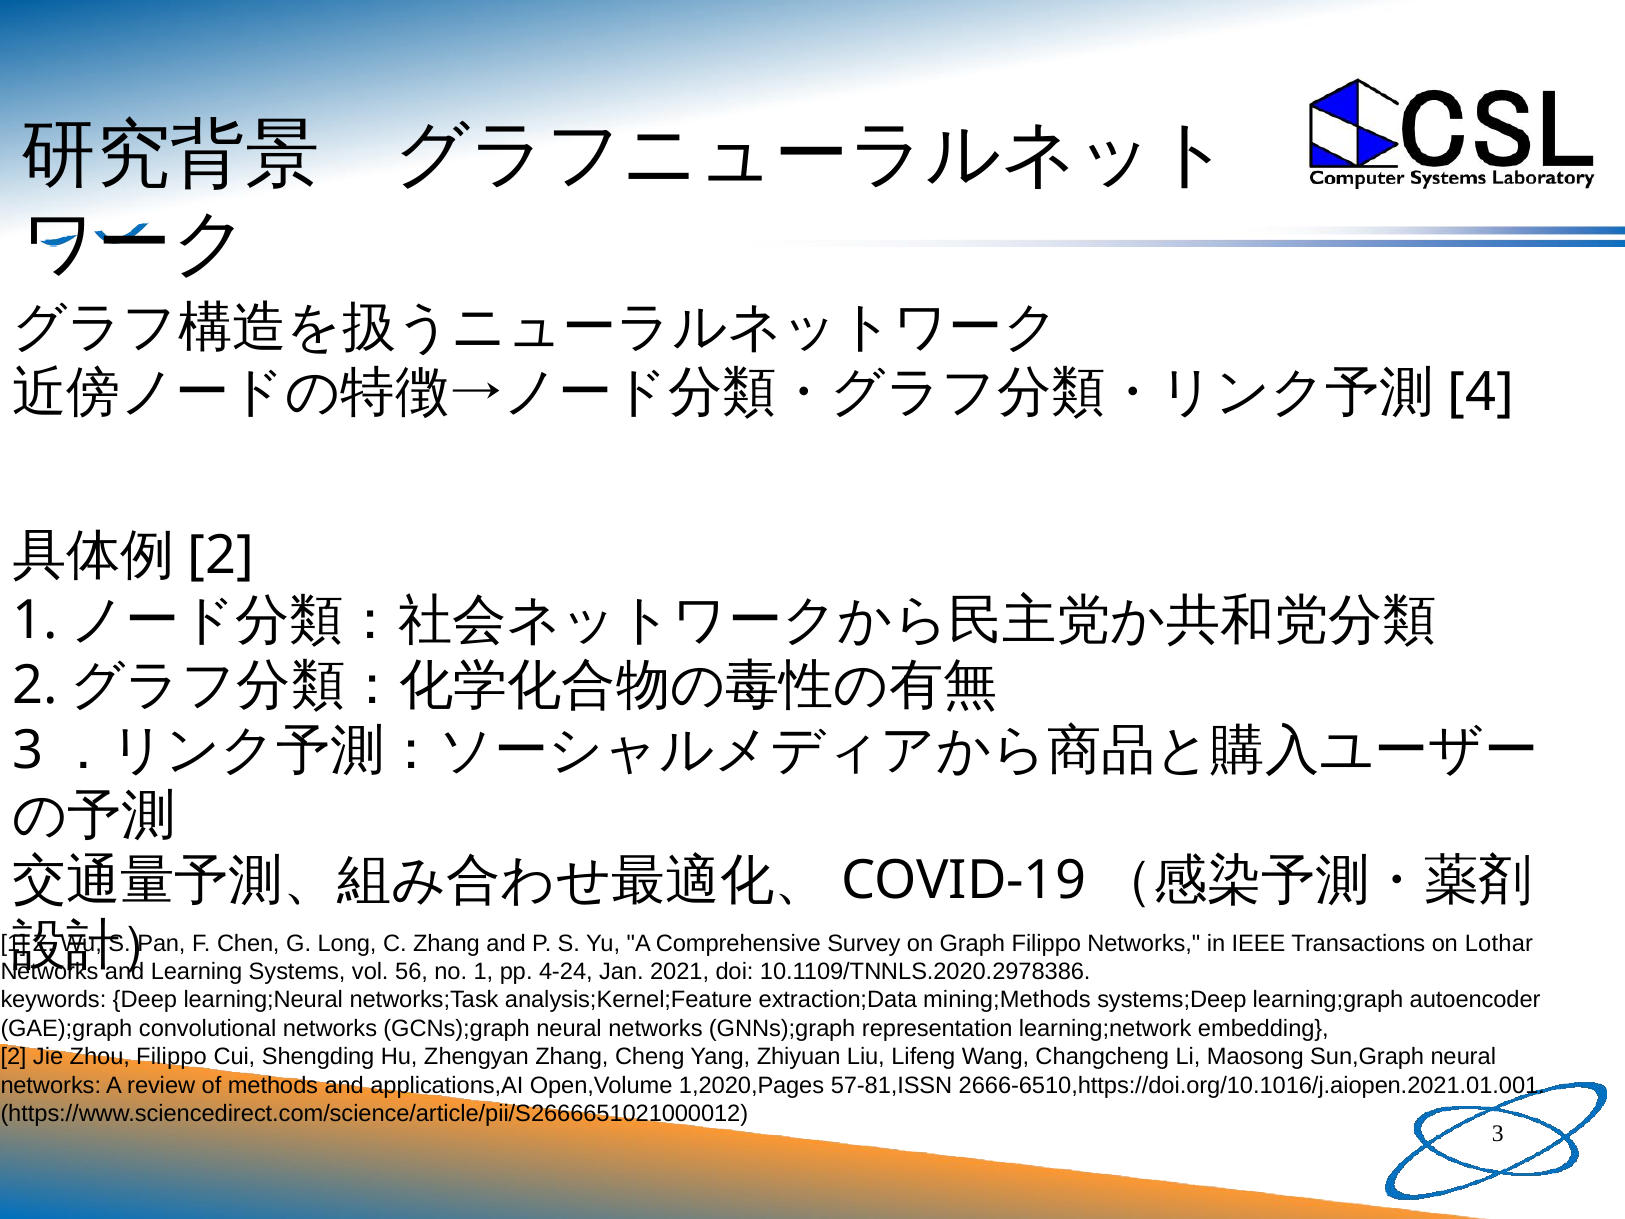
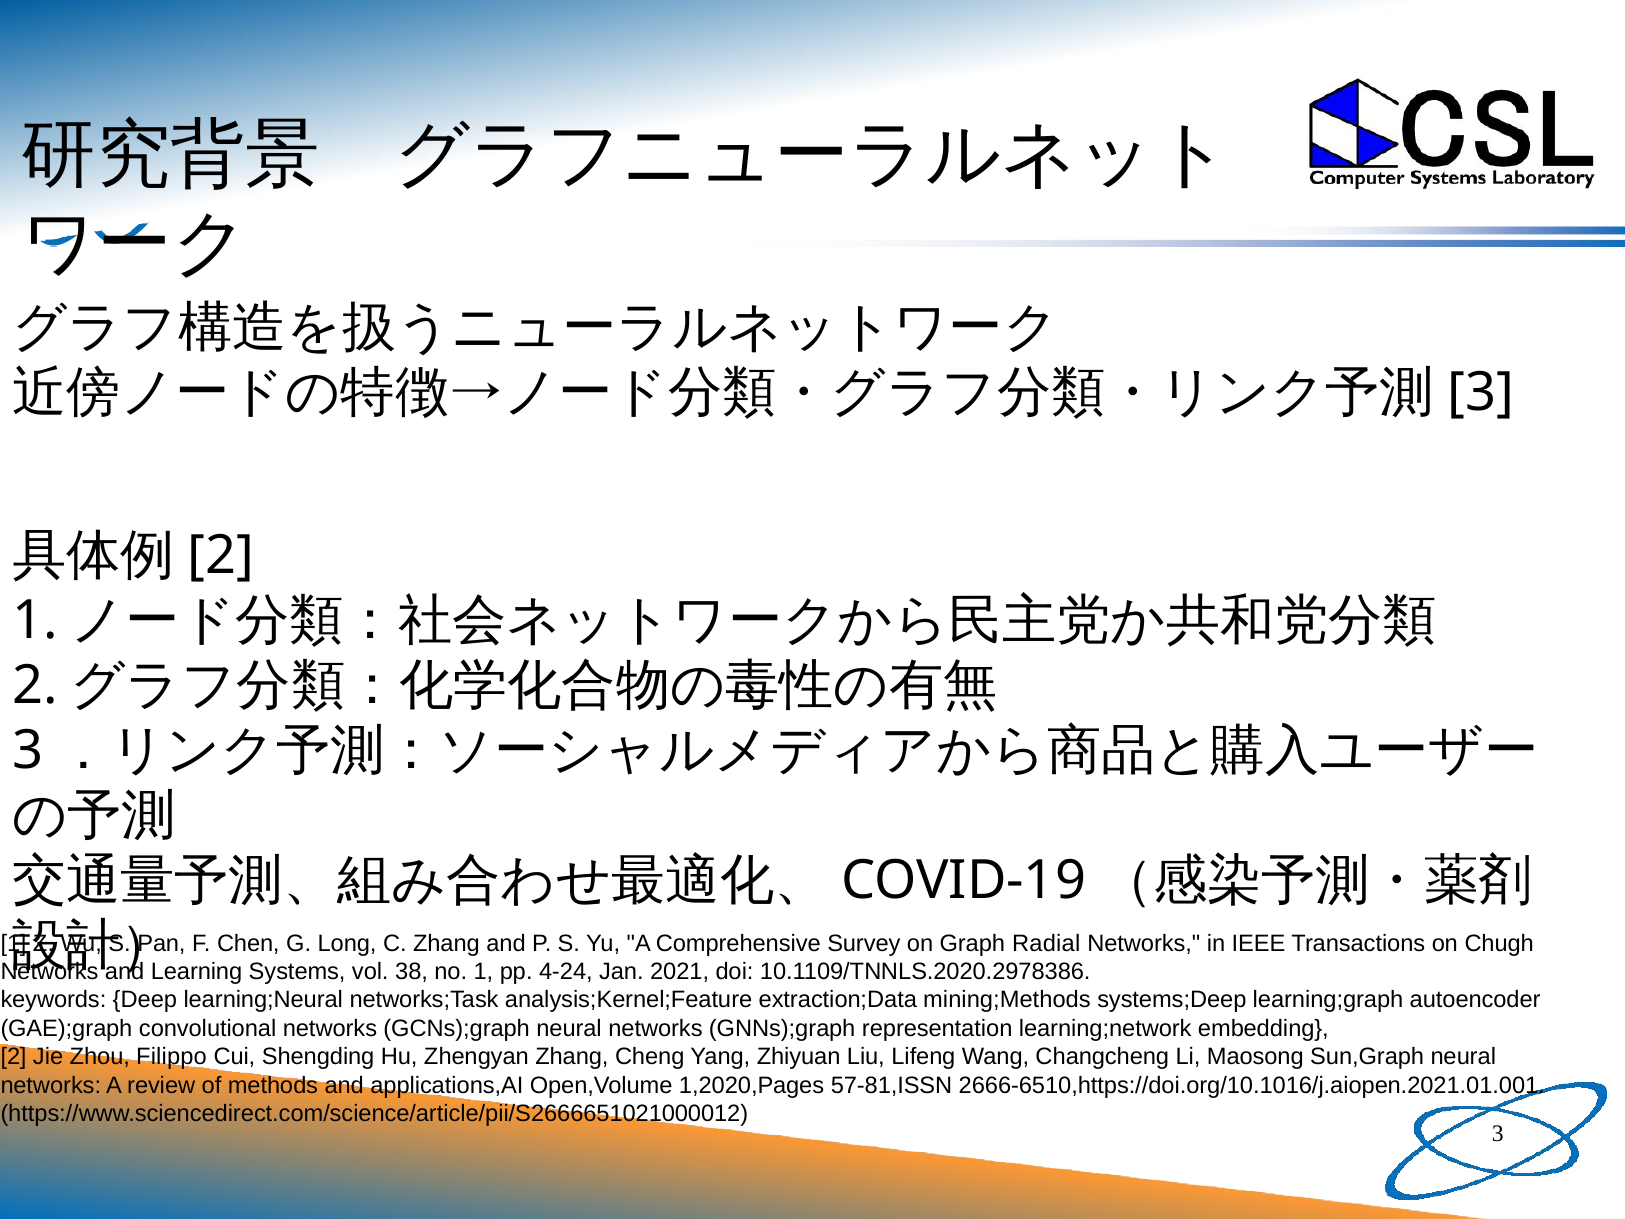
4 at (1481, 393): 4 -> 3
Graph Filippo: Filippo -> Radial
Lothar: Lothar -> Chugh
56: 56 -> 38
